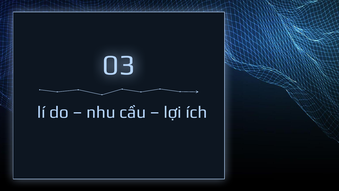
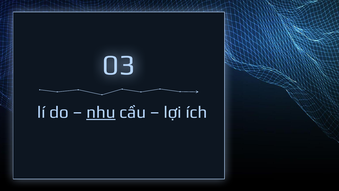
nhu underline: none -> present
